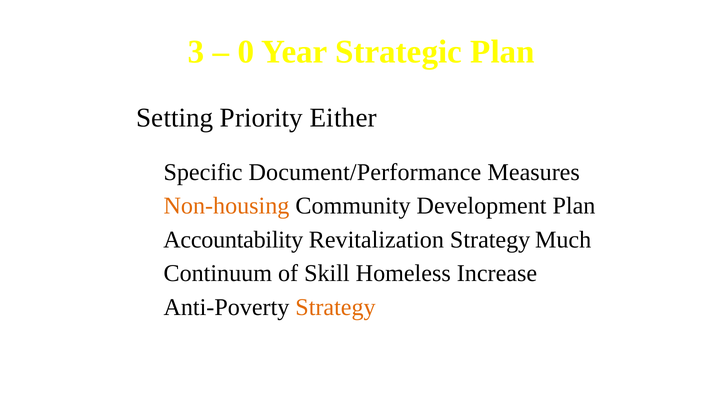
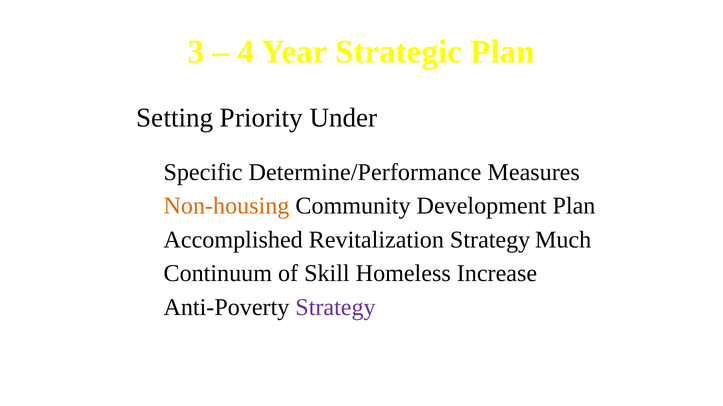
0: 0 -> 4
Either: Either -> Under
Document/Performance: Document/Performance -> Determine/Performance
Accountability: Accountability -> Accomplished
Strategy at (336, 308) colour: orange -> purple
